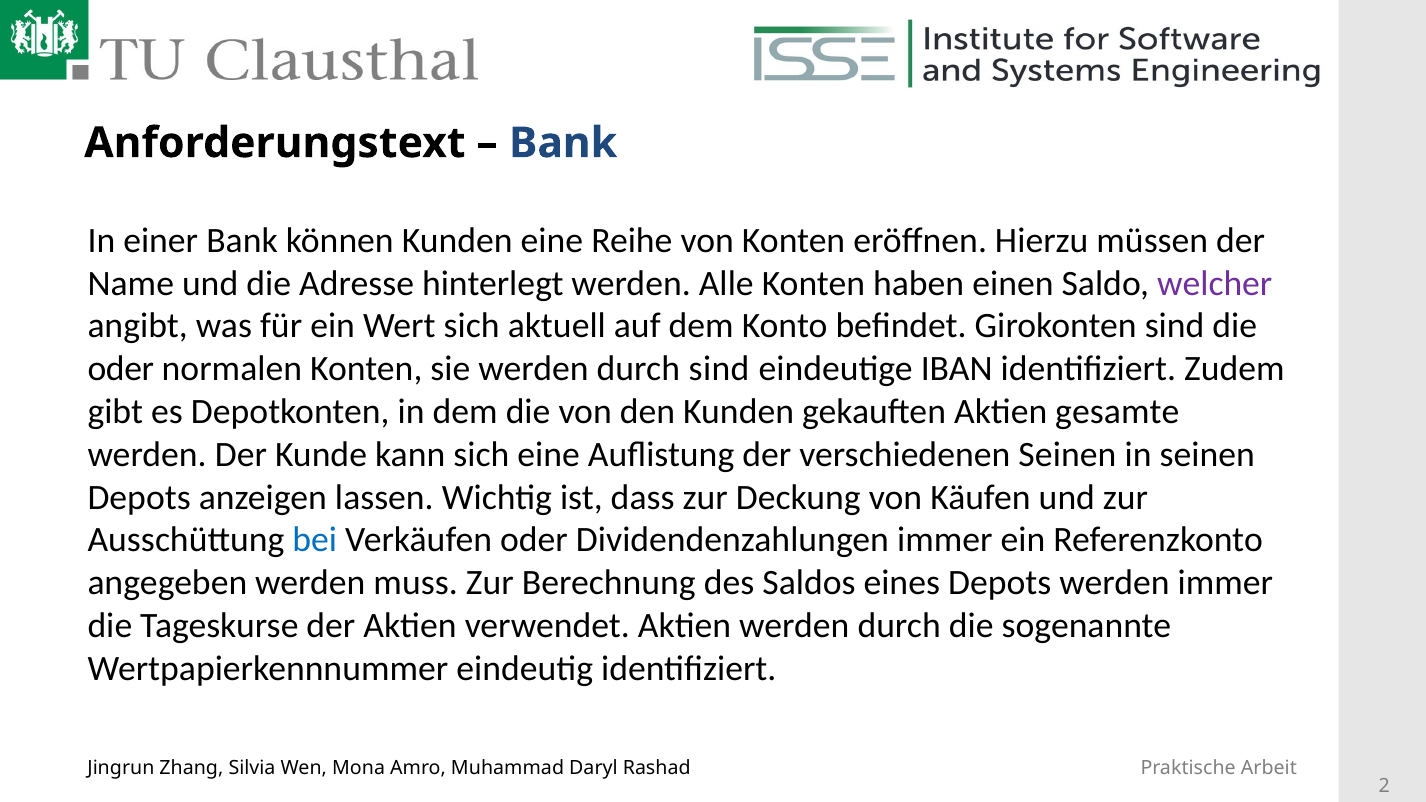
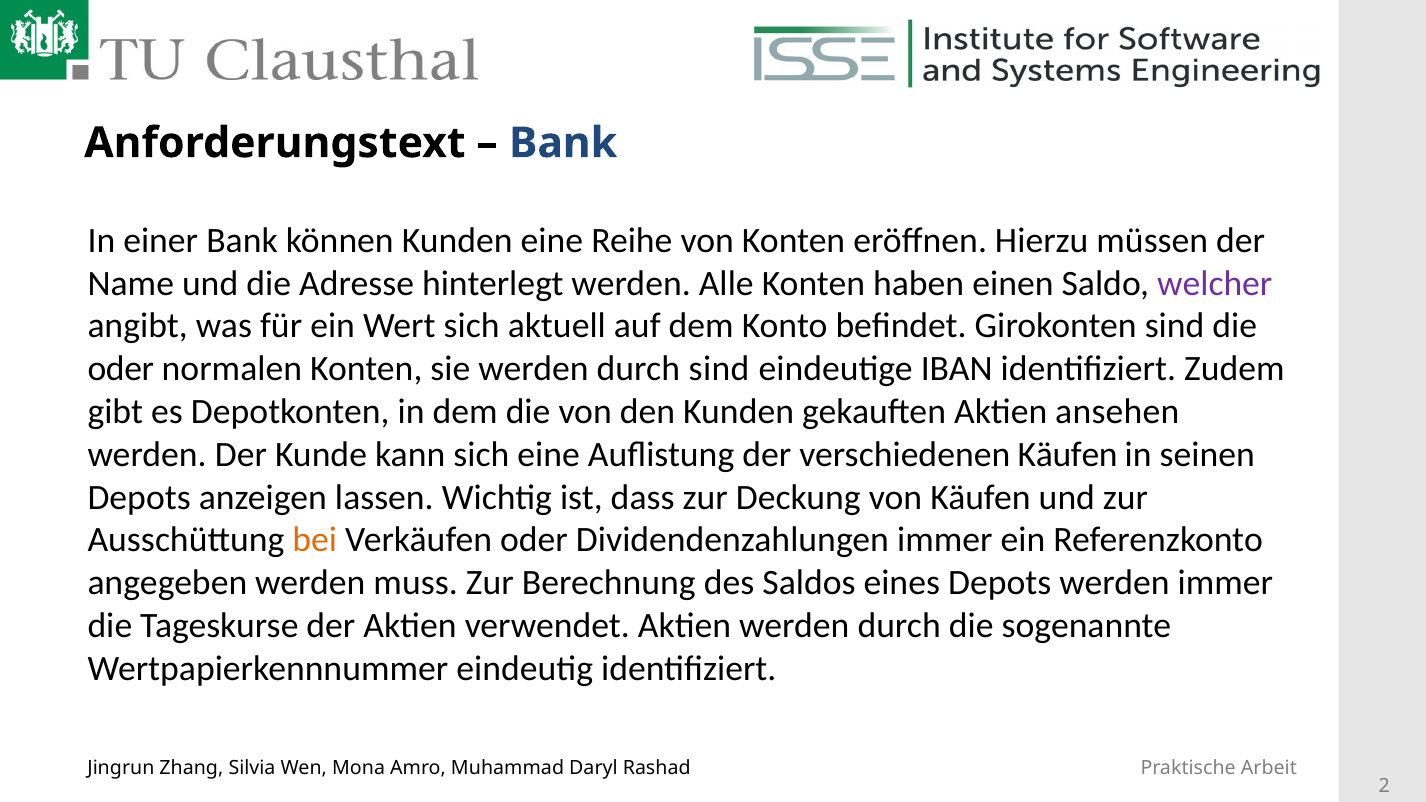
gesamte: gesamte -> ansehen
verschiedenen Seinen: Seinen -> Käufen
bei colour: blue -> orange
